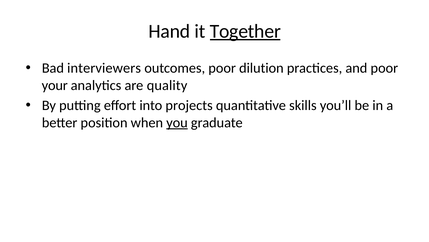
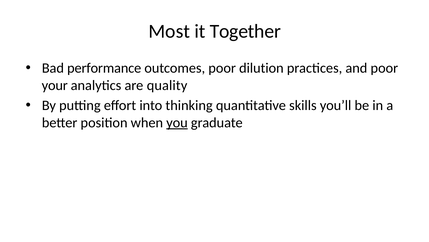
Hand: Hand -> Most
Together underline: present -> none
interviewers: interviewers -> performance
projects: projects -> thinking
